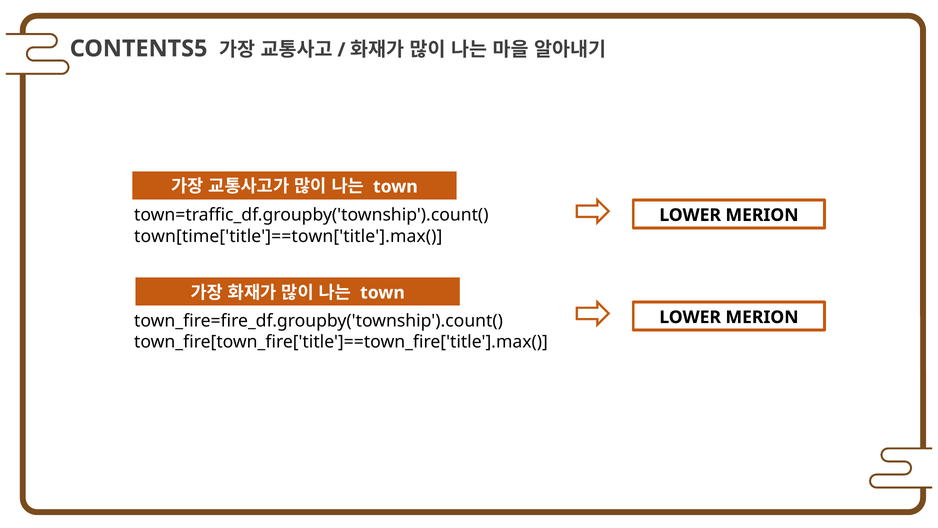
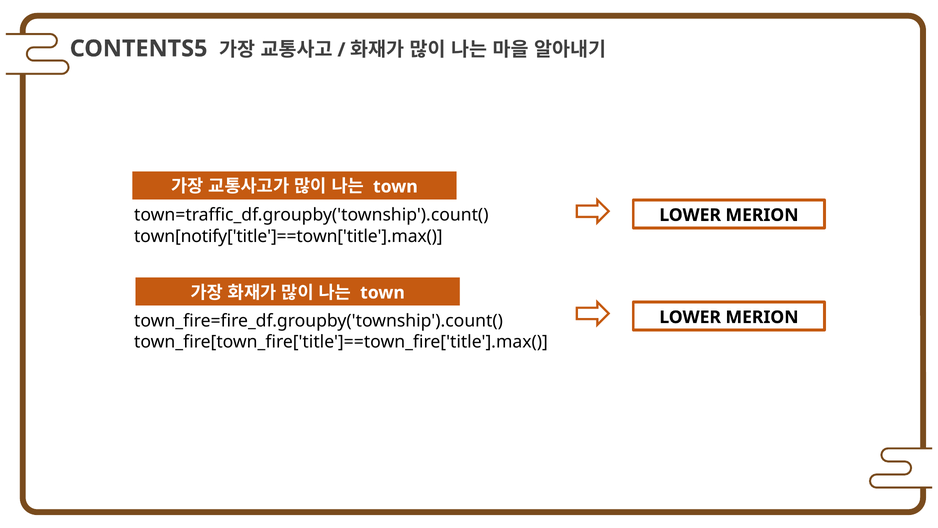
town[time['title']==town['title'].max(: town[time['title']==town['title'].max( -> town[notify['title']==town['title'].max(
